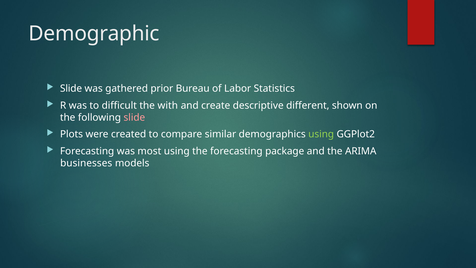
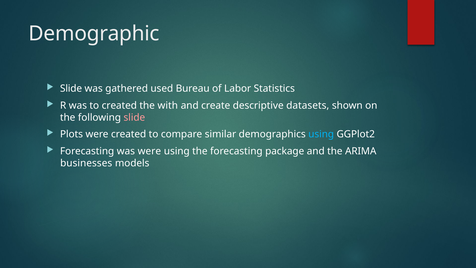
prior: prior -> used
to difficult: difficult -> created
different: different -> datasets
using at (321, 134) colour: light green -> light blue
was most: most -> were
